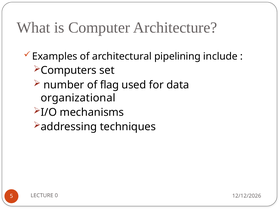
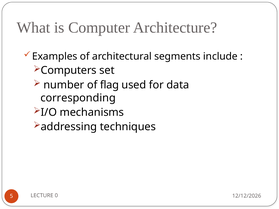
pipelining: pipelining -> segments
organizational: organizational -> corresponding
